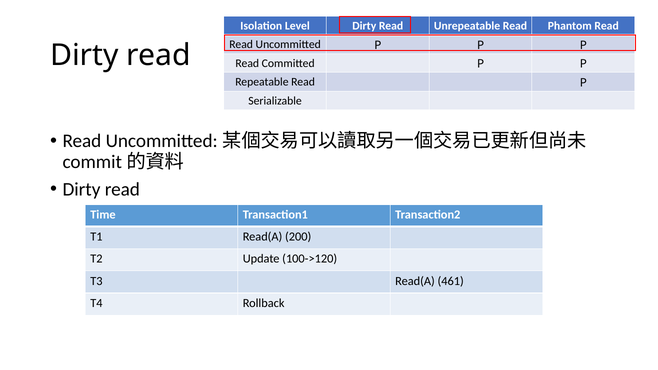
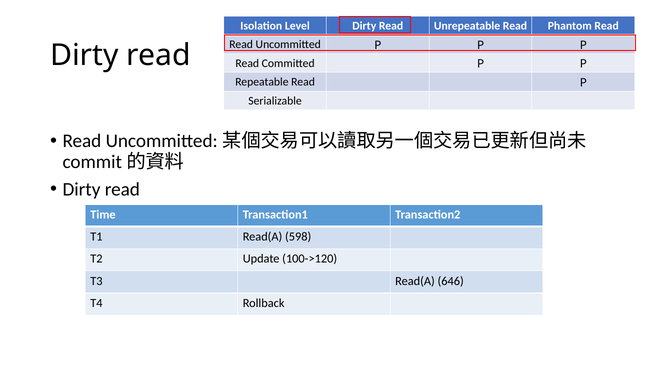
200: 200 -> 598
461: 461 -> 646
